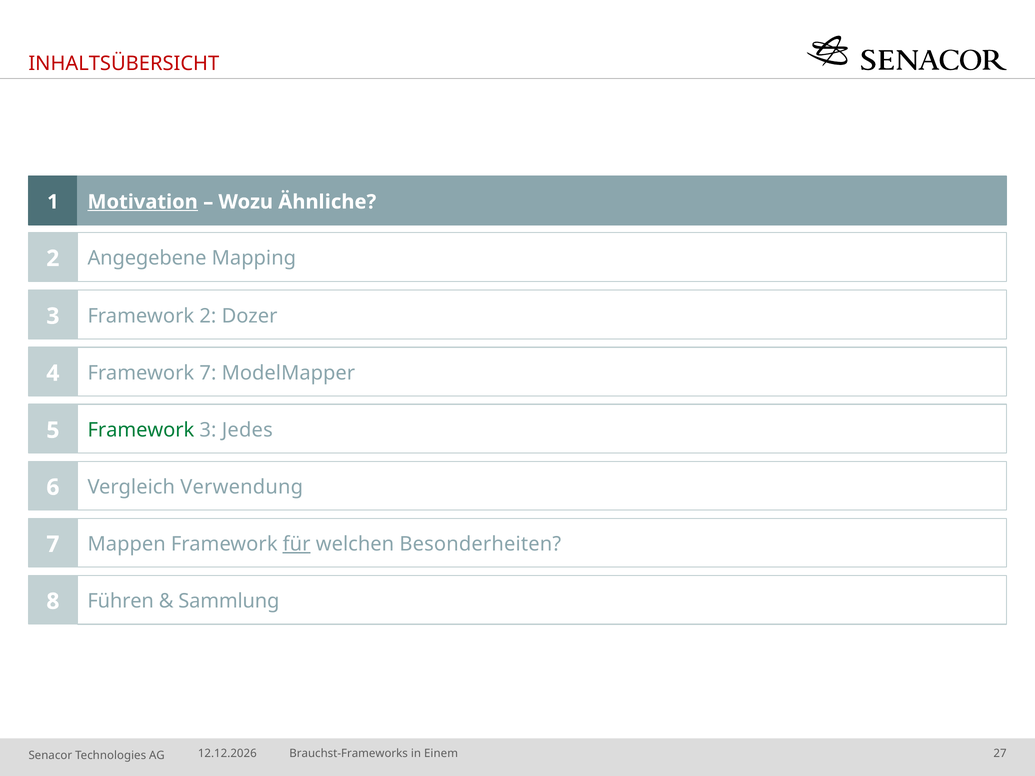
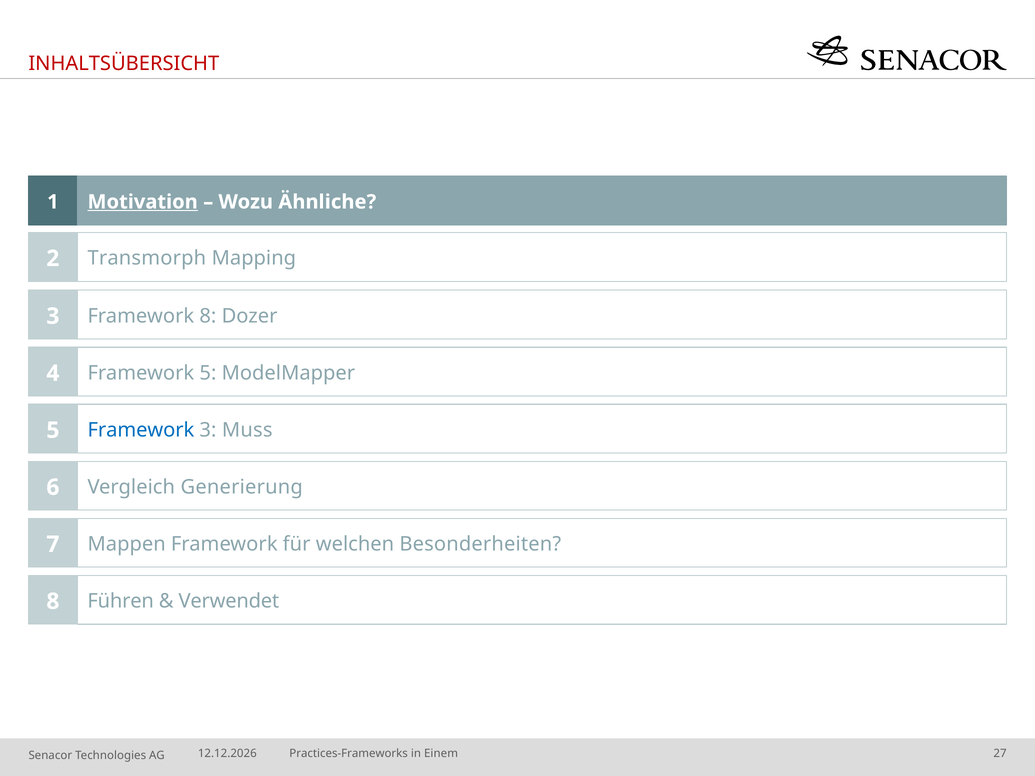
Angegebene: Angegebene -> Transmorph
Framework 2: 2 -> 8
Framework 7: 7 -> 5
Framework at (141, 430) colour: green -> blue
Jedes: Jedes -> Muss
Verwendung: Verwendung -> Generierung
für underline: present -> none
Sammlung: Sammlung -> Verwendet
Brauchst-Frameworks: Brauchst-Frameworks -> Practices-Frameworks
